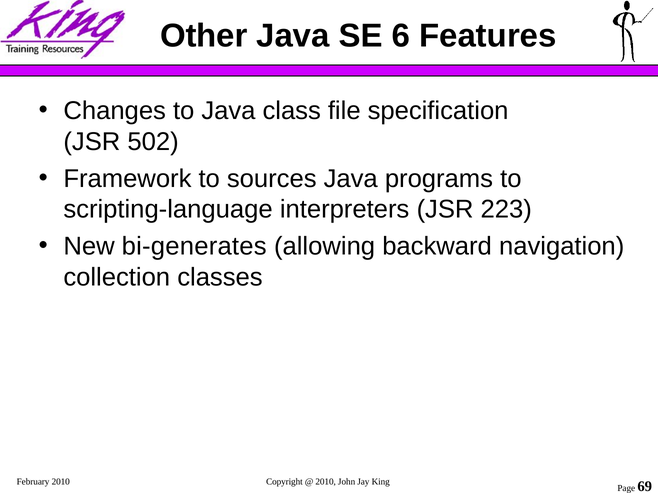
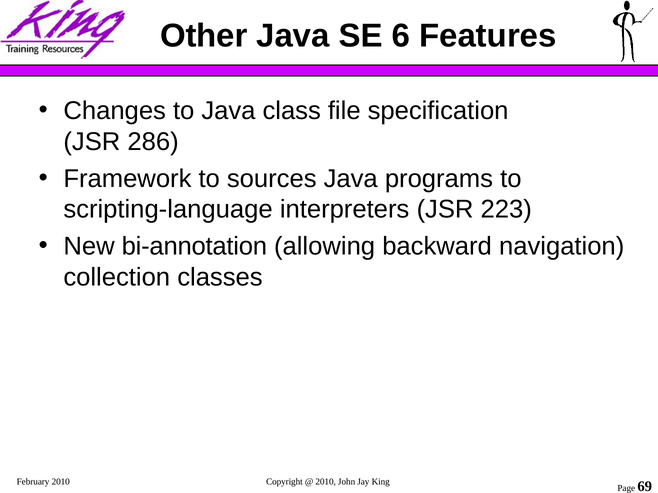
502: 502 -> 286
bi-generates: bi-generates -> bi-annotation
